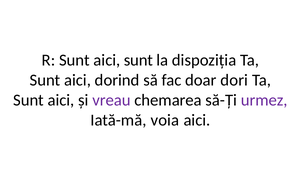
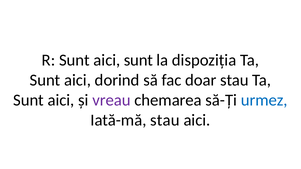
doar dori: dori -> stau
urmez colour: purple -> blue
Iată-mă voia: voia -> stau
